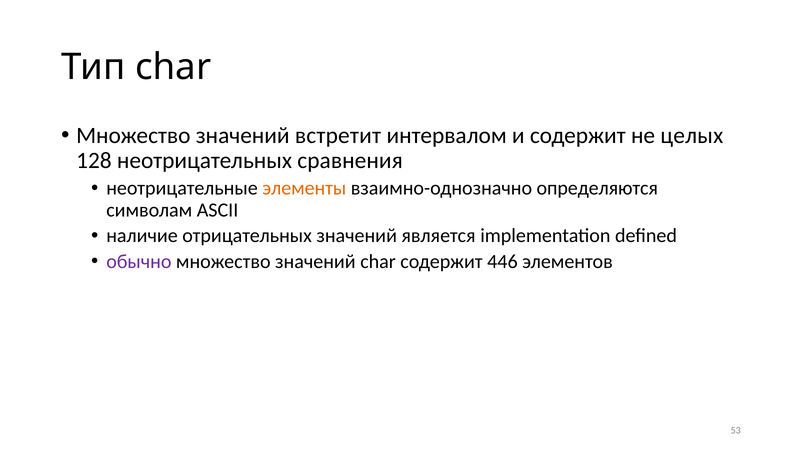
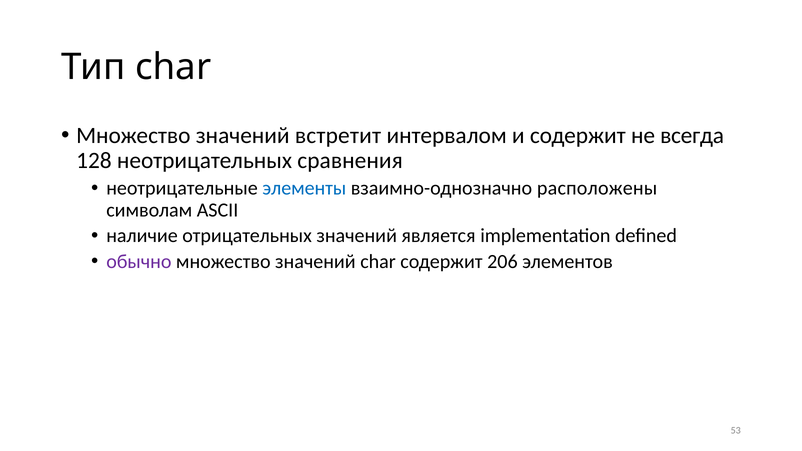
целых: целых -> всегда
элементы colour: orange -> blue
определяются: определяются -> расположены
446: 446 -> 206
